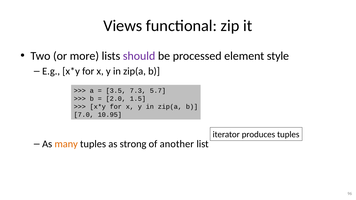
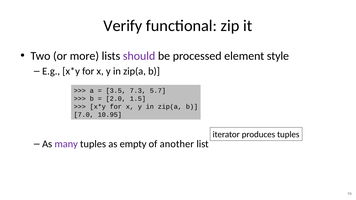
Views: Views -> Verify
many colour: orange -> purple
strong: strong -> empty
